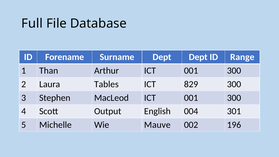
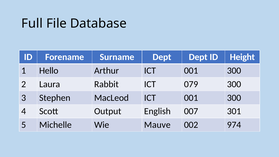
Range: Range -> Height
Than: Than -> Hello
Tables: Tables -> Rabbit
829: 829 -> 079
004: 004 -> 007
196: 196 -> 974
